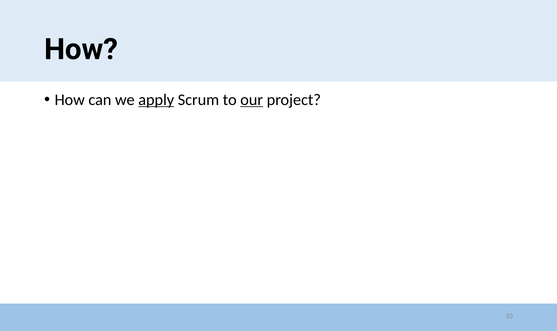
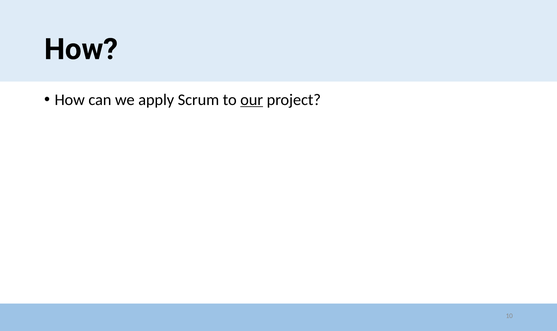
apply underline: present -> none
